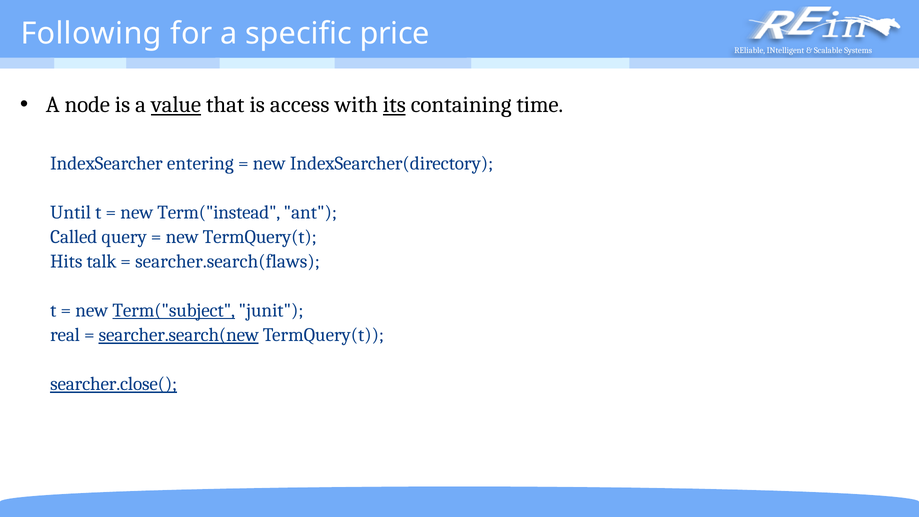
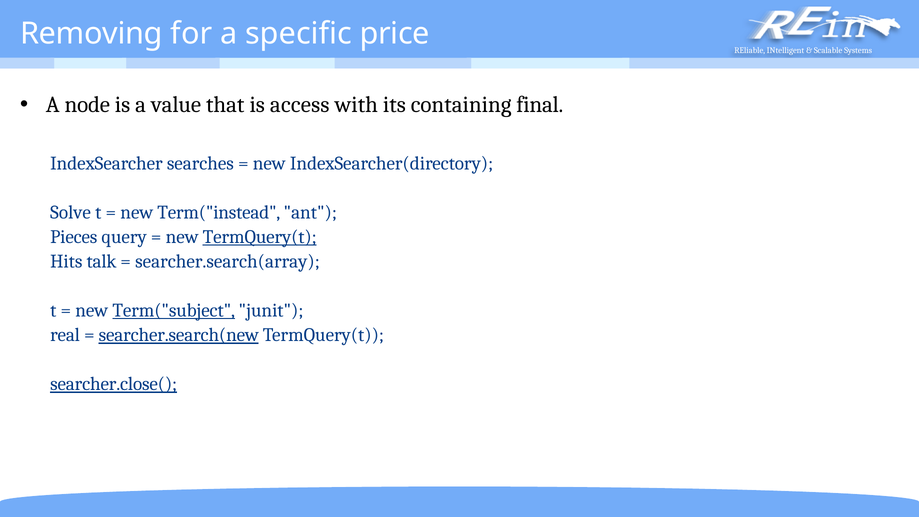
Following: Following -> Removing
value underline: present -> none
its underline: present -> none
time: time -> final
entering: entering -> searches
Until: Until -> Solve
Called: Called -> Pieces
TermQuery(t at (260, 237) underline: none -> present
searcher.search(flaws: searcher.search(flaws -> searcher.search(array
